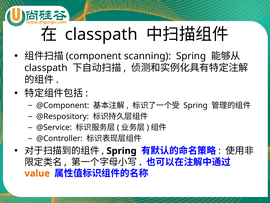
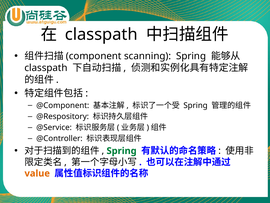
Spring at (122, 151) colour: black -> green
